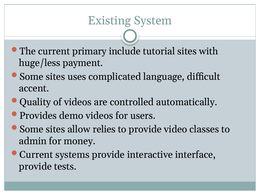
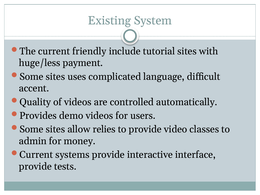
primary: primary -> friendly
